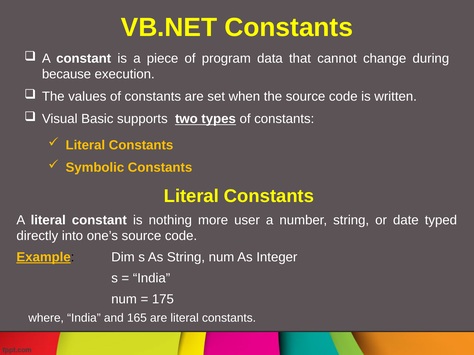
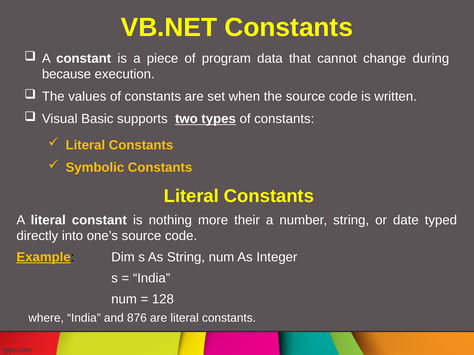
user: user -> their
175: 175 -> 128
165: 165 -> 876
